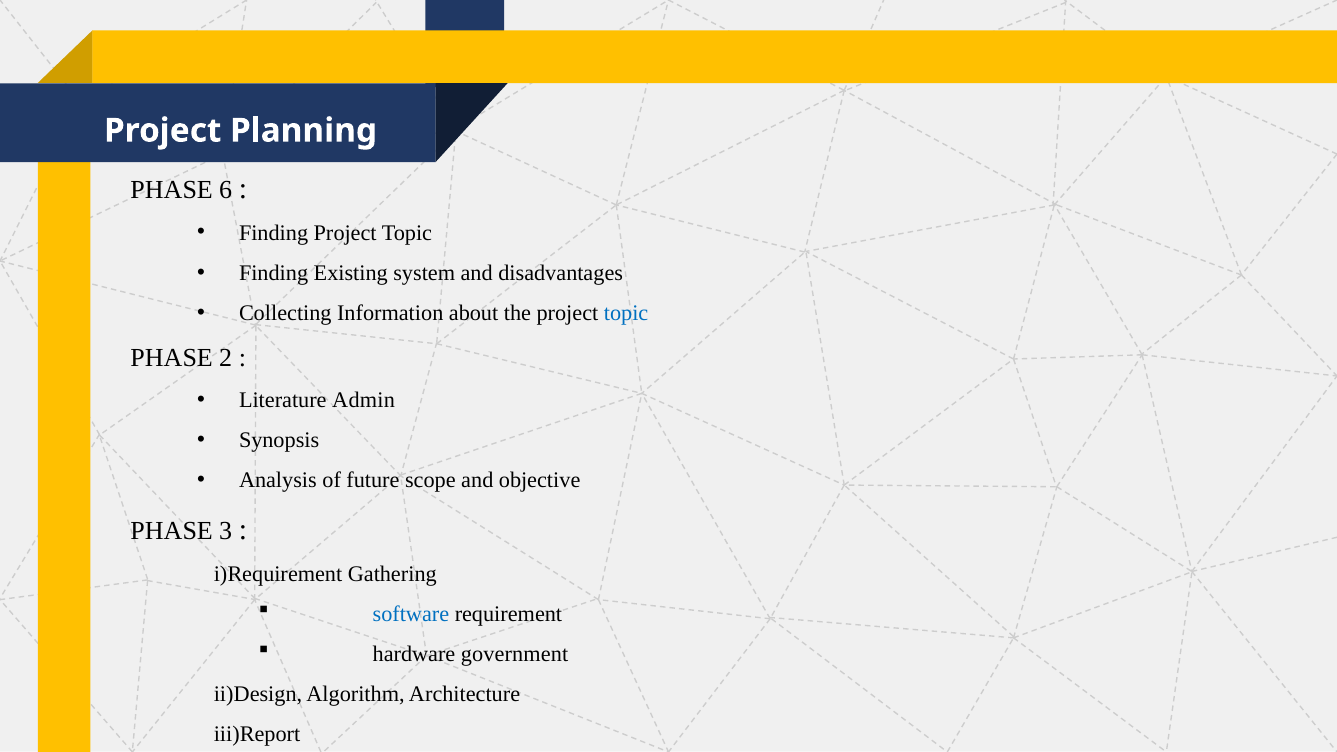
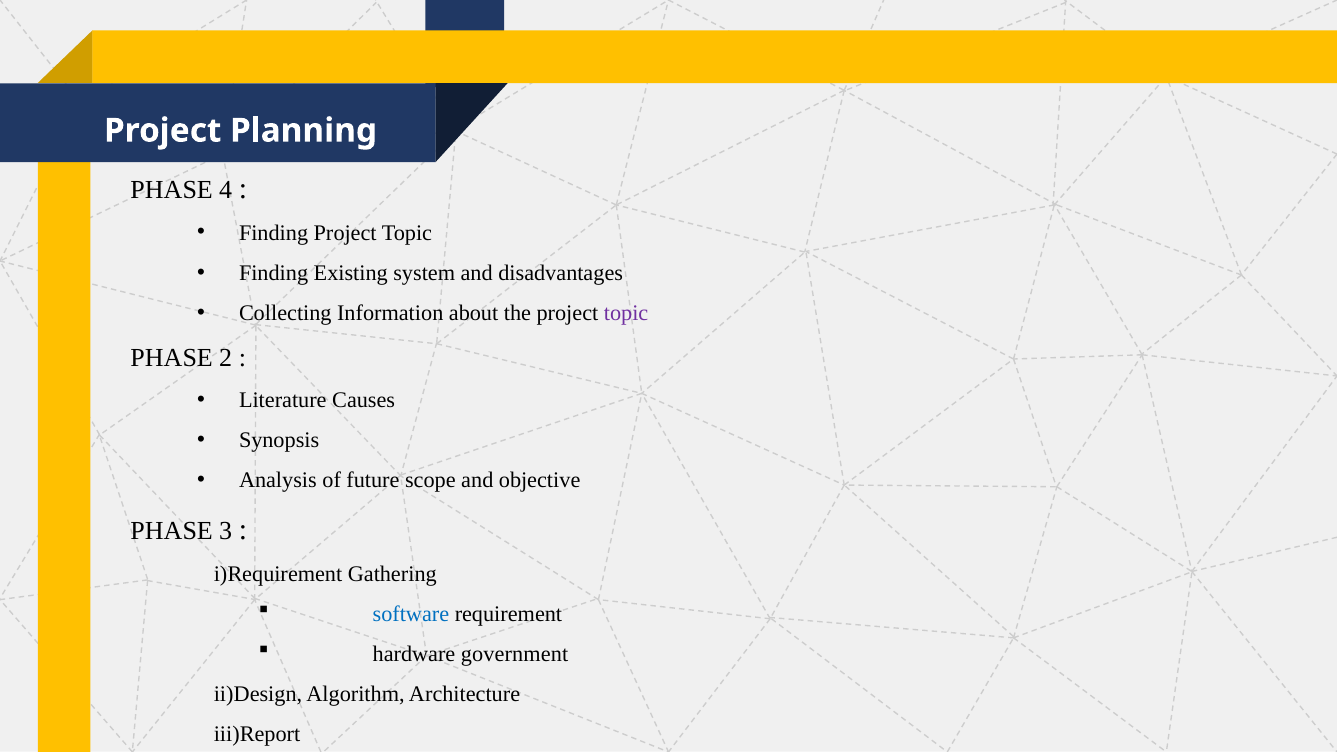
6: 6 -> 4
topic at (626, 313) colour: blue -> purple
Admin: Admin -> Causes
